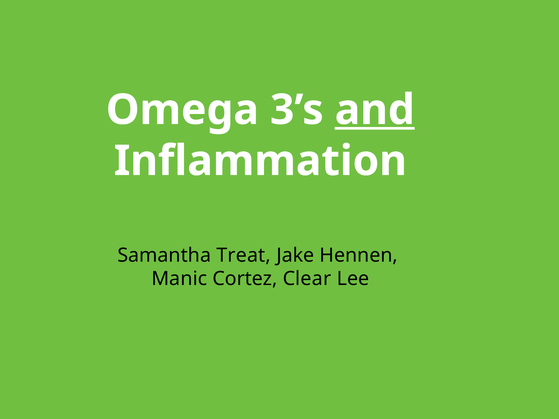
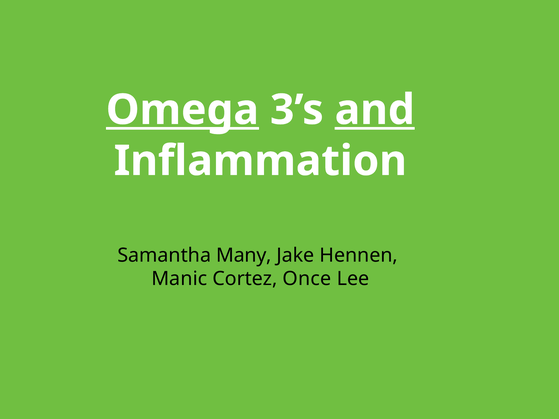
Omega underline: none -> present
Treat: Treat -> Many
Clear: Clear -> Once
